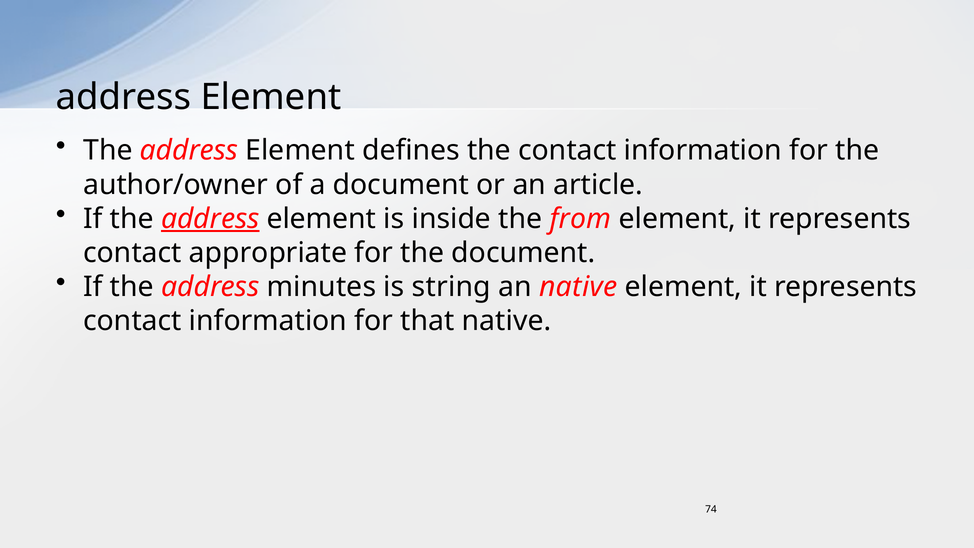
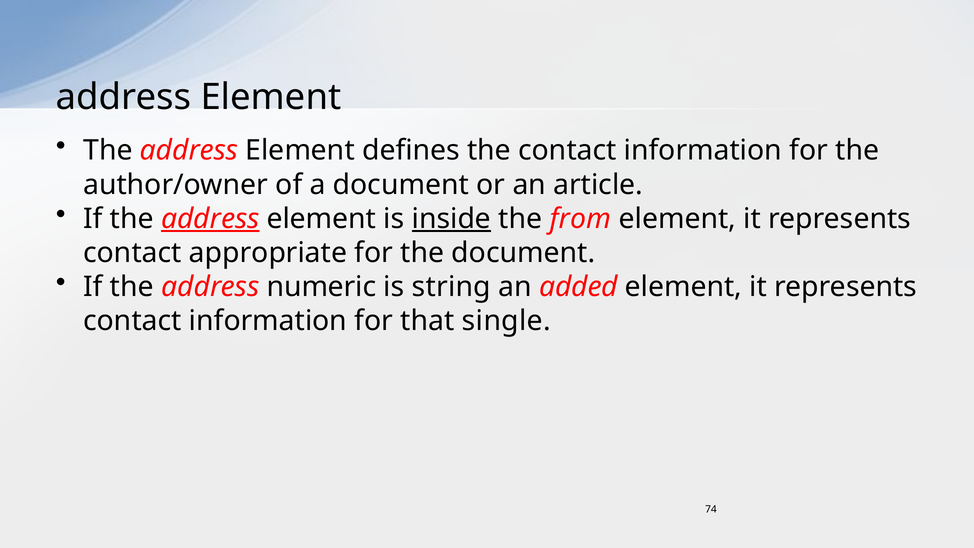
inside underline: none -> present
minutes: minutes -> numeric
an native: native -> added
that native: native -> single
